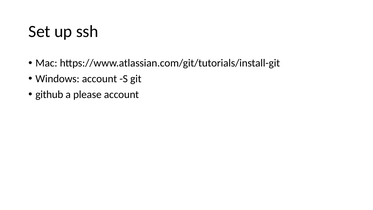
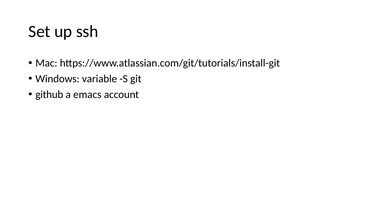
Windows account: account -> variable
please: please -> emacs
